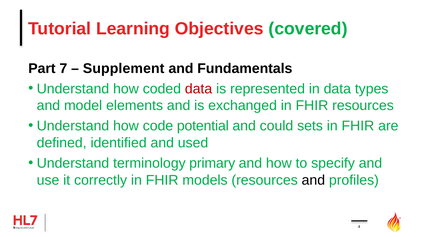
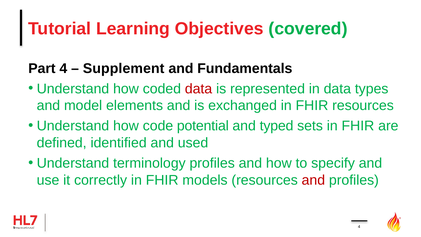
Part 7: 7 -> 4
could: could -> typed
terminology primary: primary -> profiles
and at (313, 180) colour: black -> red
